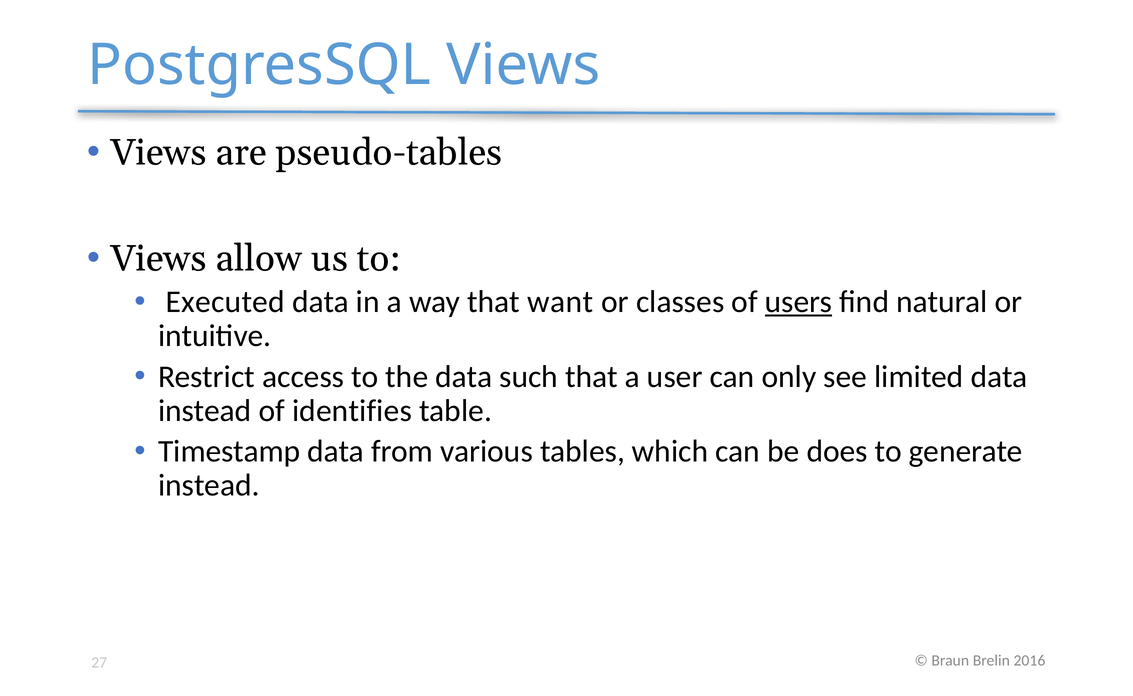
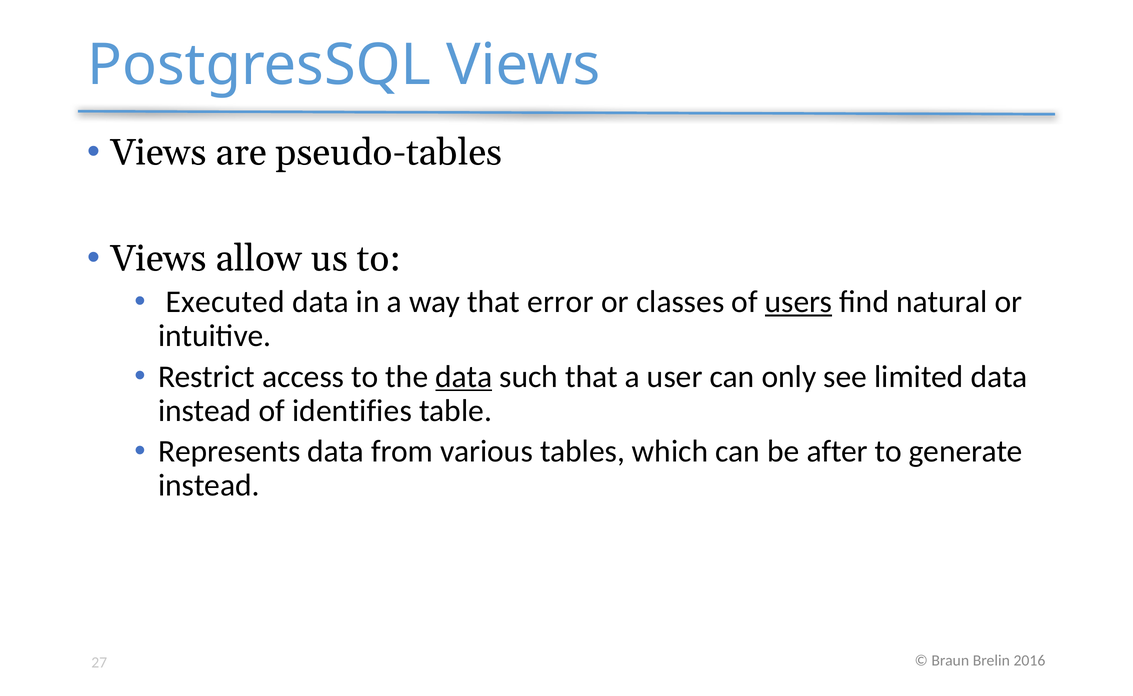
want: want -> error
data at (464, 377) underline: none -> present
Timestamp: Timestamp -> Represents
does: does -> after
